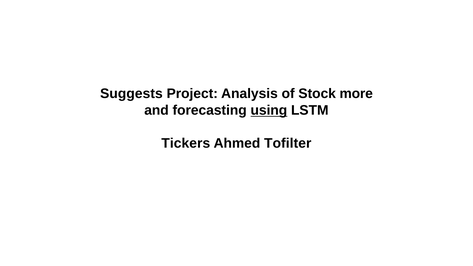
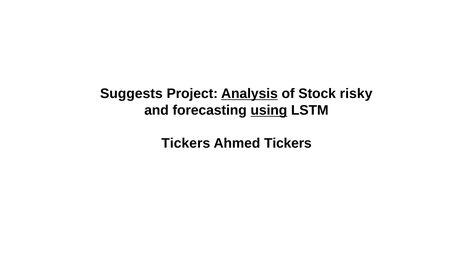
Analysis underline: none -> present
more: more -> risky
Ahmed Tofilter: Tofilter -> Tickers
